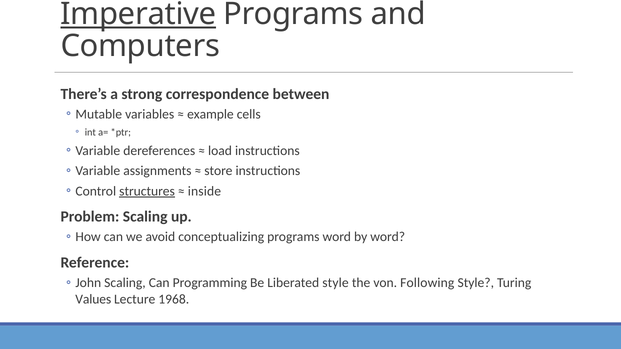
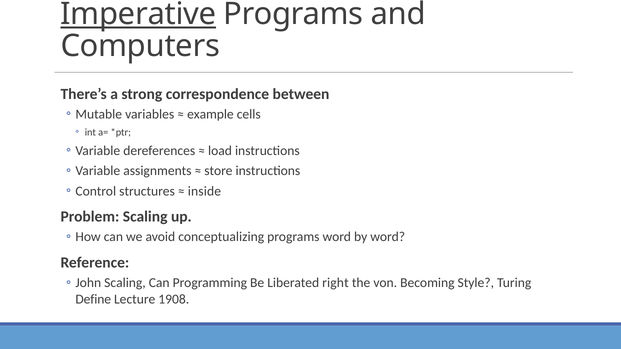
structures underline: present -> none
Liberated style: style -> right
Following: Following -> Becoming
Values: Values -> Define
1968: 1968 -> 1908
